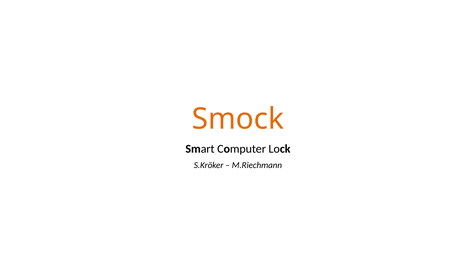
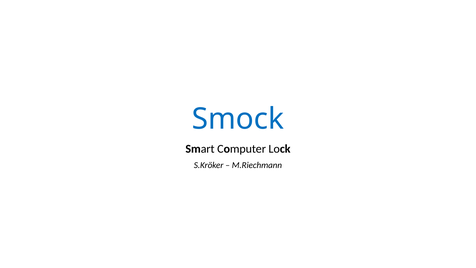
Smock colour: orange -> blue
